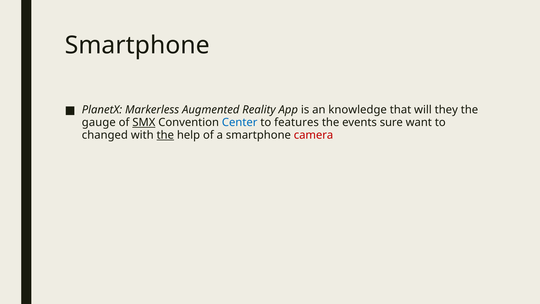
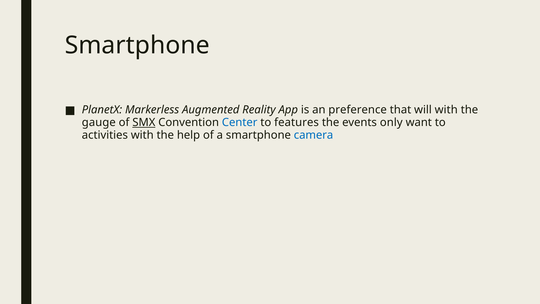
knowledge: knowledge -> preference
will they: they -> with
sure: sure -> only
changed: changed -> activities
the at (165, 135) underline: present -> none
camera colour: red -> blue
